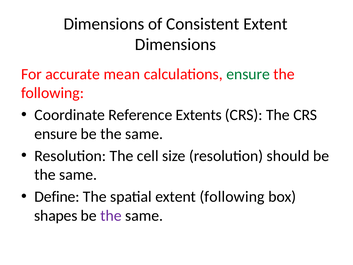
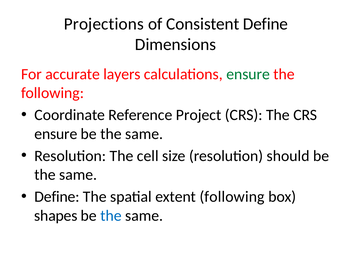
Dimensions at (104, 24): Dimensions -> Projections
Consistent Extent: Extent -> Define
mean: mean -> layers
Extents: Extents -> Project
the at (111, 215) colour: purple -> blue
